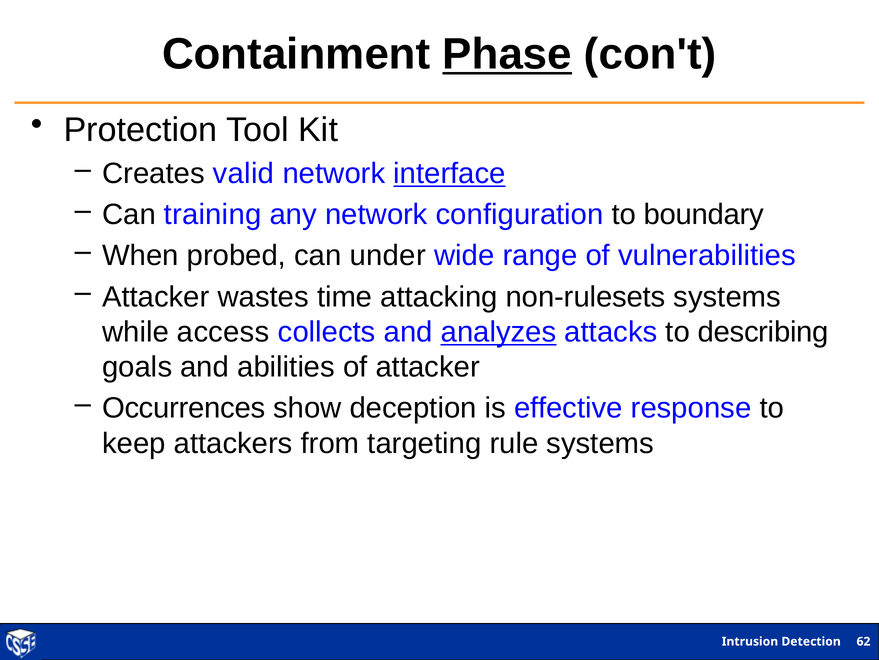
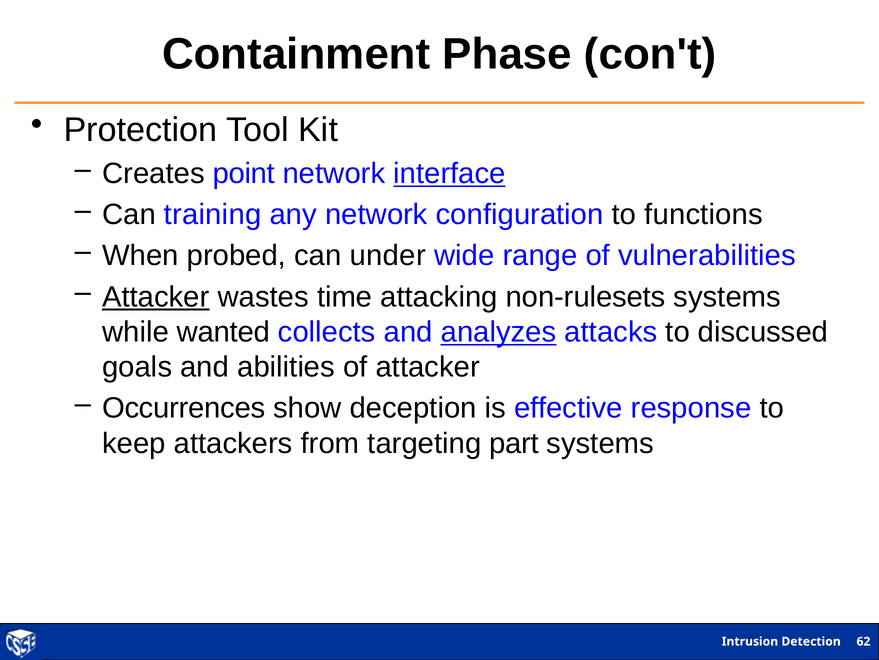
Phase underline: present -> none
valid: valid -> point
boundary: boundary -> functions
Attacker at (156, 296) underline: none -> present
access: access -> wanted
describing: describing -> discussed
rule: rule -> part
